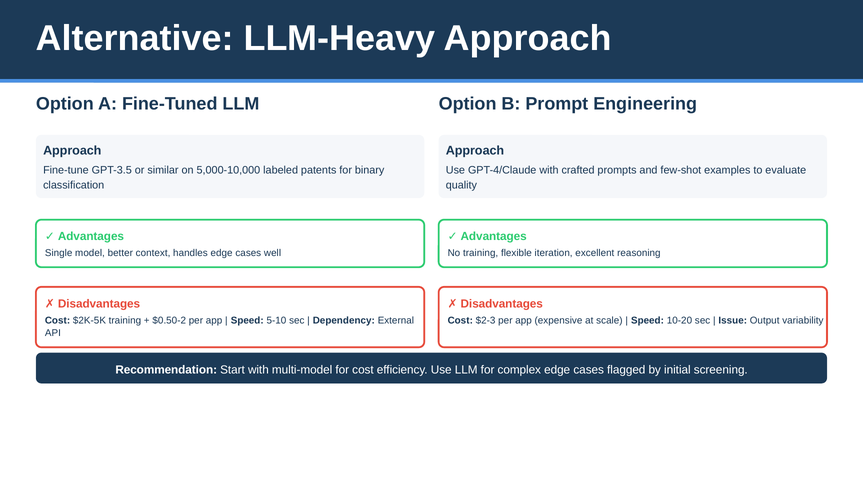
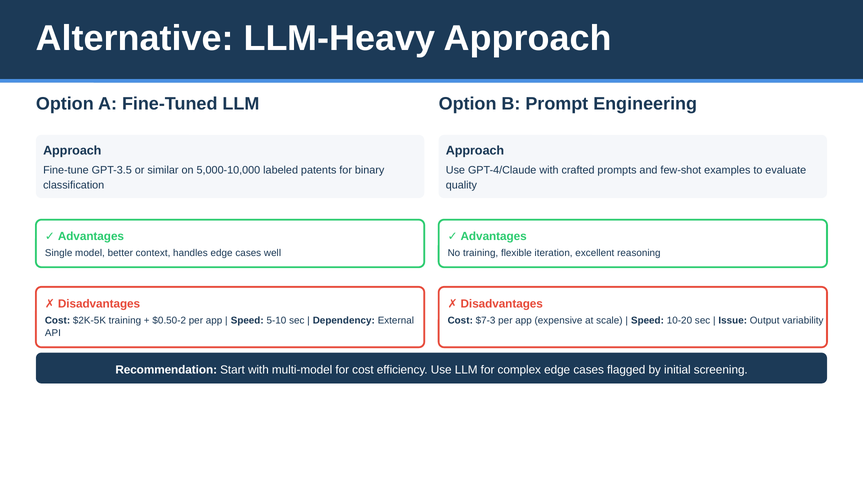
$2-3: $2-3 -> $7-3
